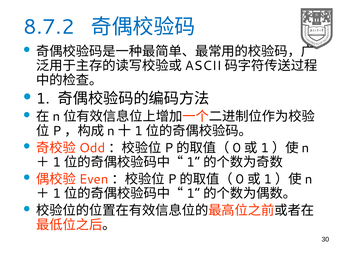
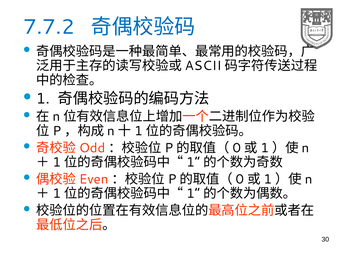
8.7.2: 8.7.2 -> 7.7.2
